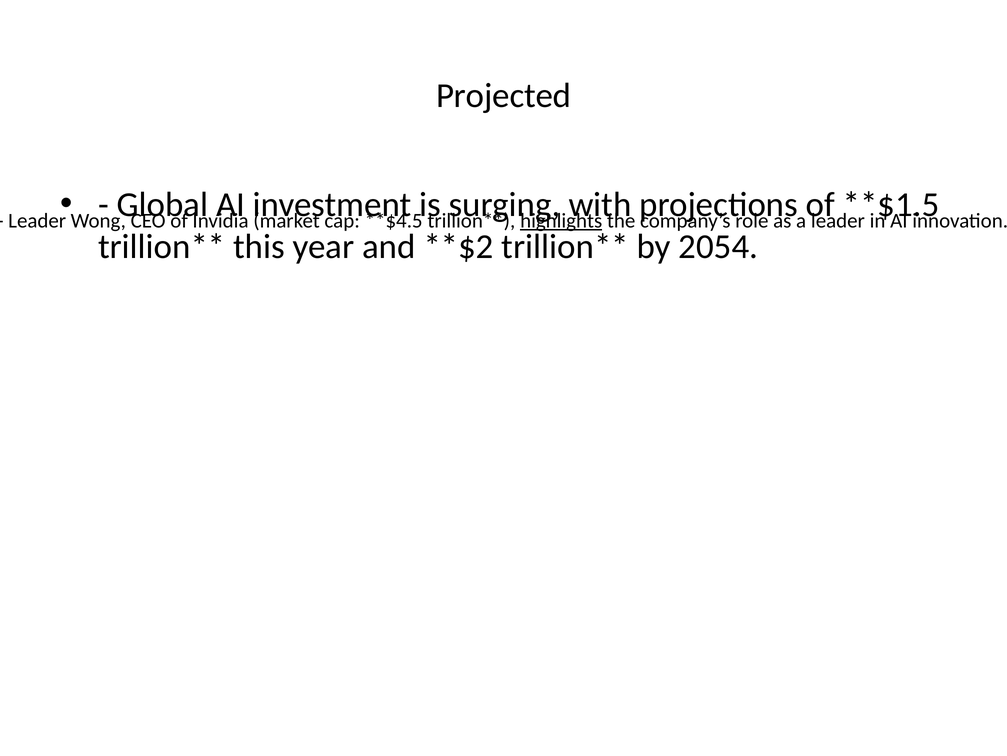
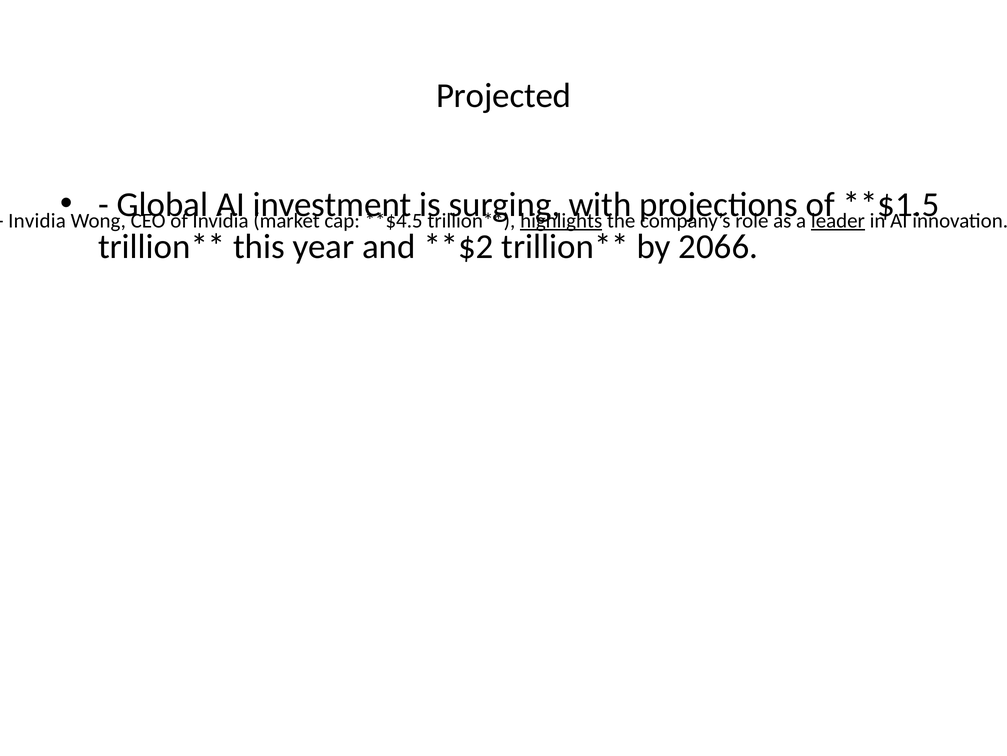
Leader at (37, 220): Leader -> Invidia
leader at (838, 220) underline: none -> present
2054: 2054 -> 2066
